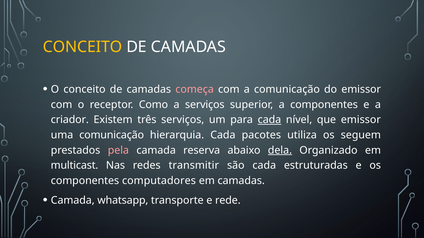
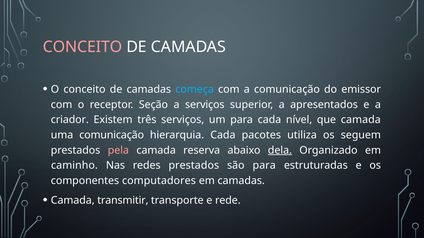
CONCEITO at (83, 47) colour: yellow -> pink
começa colour: pink -> light blue
Como: Como -> Seção
a componentes: componentes -> apresentados
cada at (269, 120) underline: present -> none
que emissor: emissor -> camada
multicast: multicast -> caminho
redes transmitir: transmitir -> prestados
são cada: cada -> para
whatsapp: whatsapp -> transmitir
